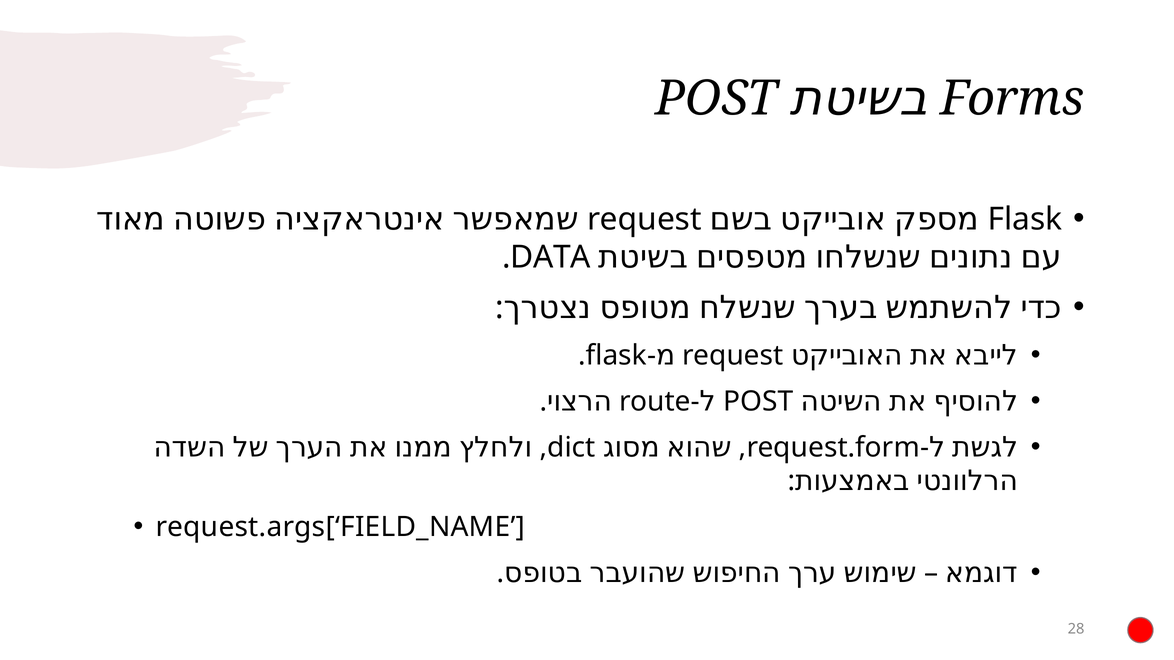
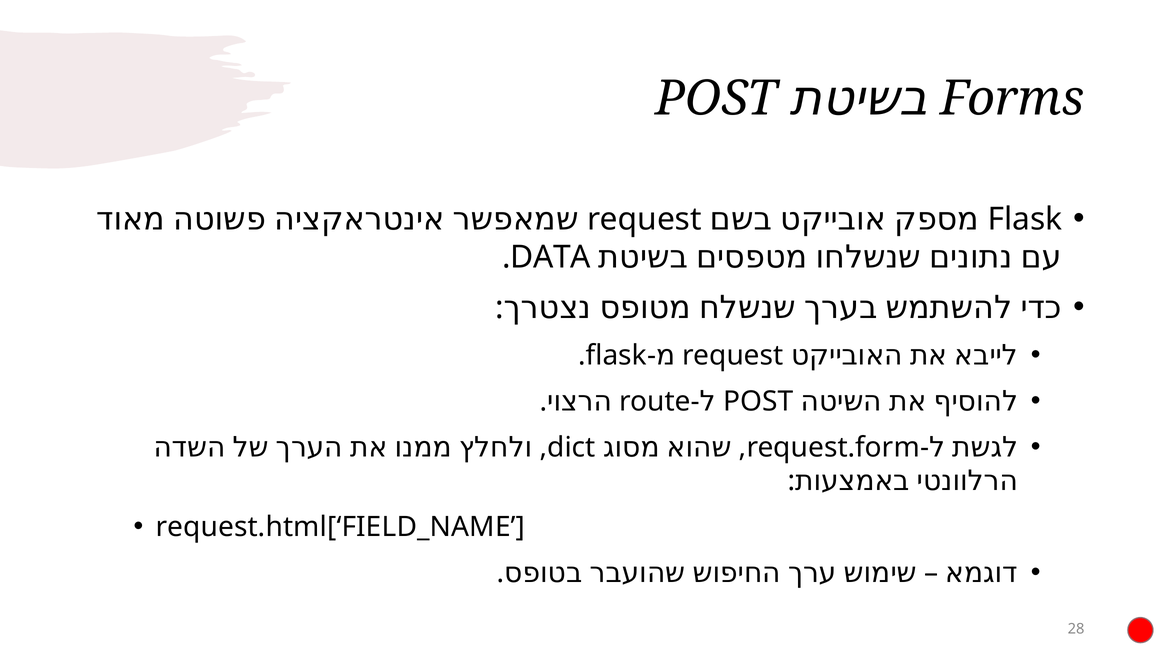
request.args[‘FIELD_NAME: request.args[‘FIELD_NAME -> request.html[‘FIELD_NAME
